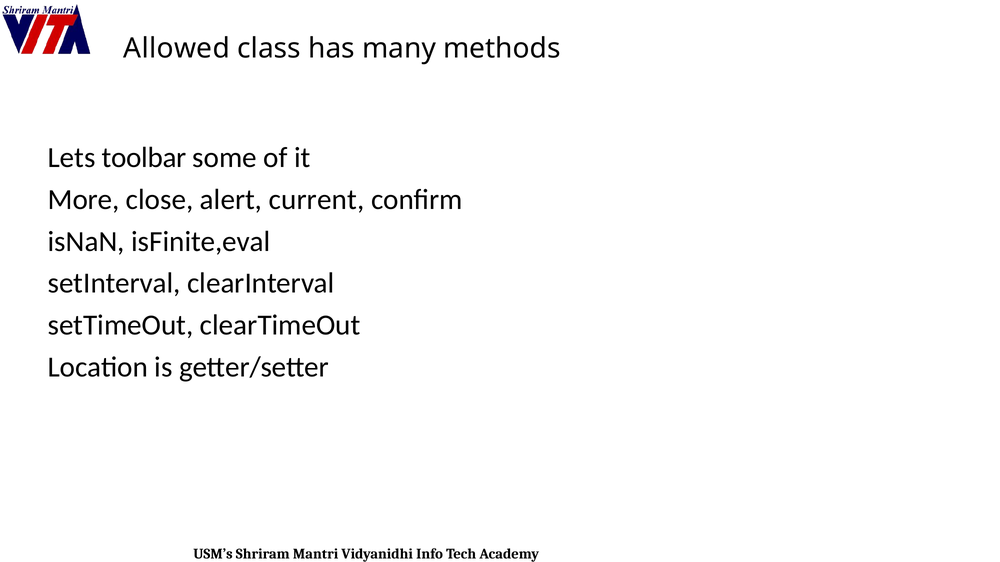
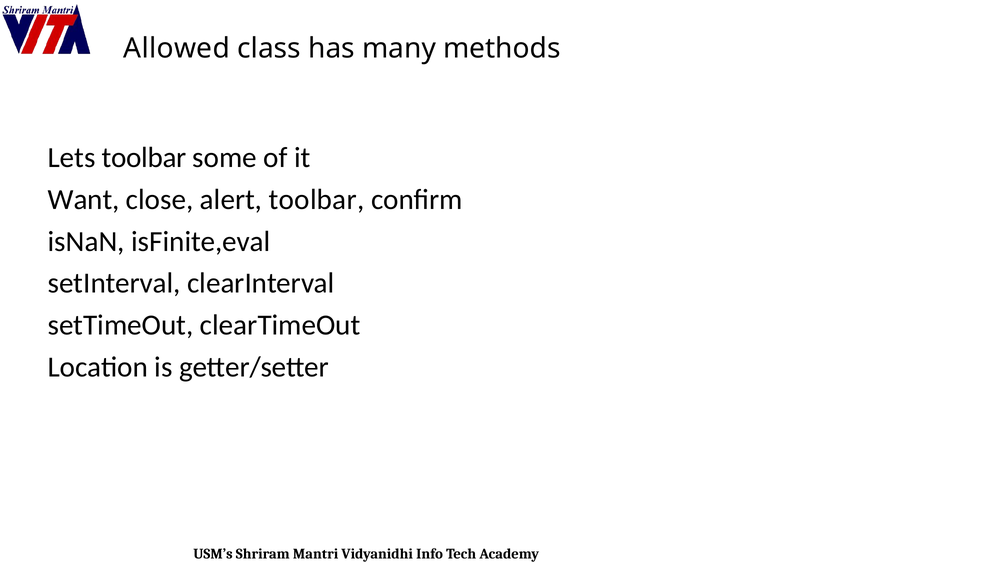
More: More -> Want
alert current: current -> toolbar
